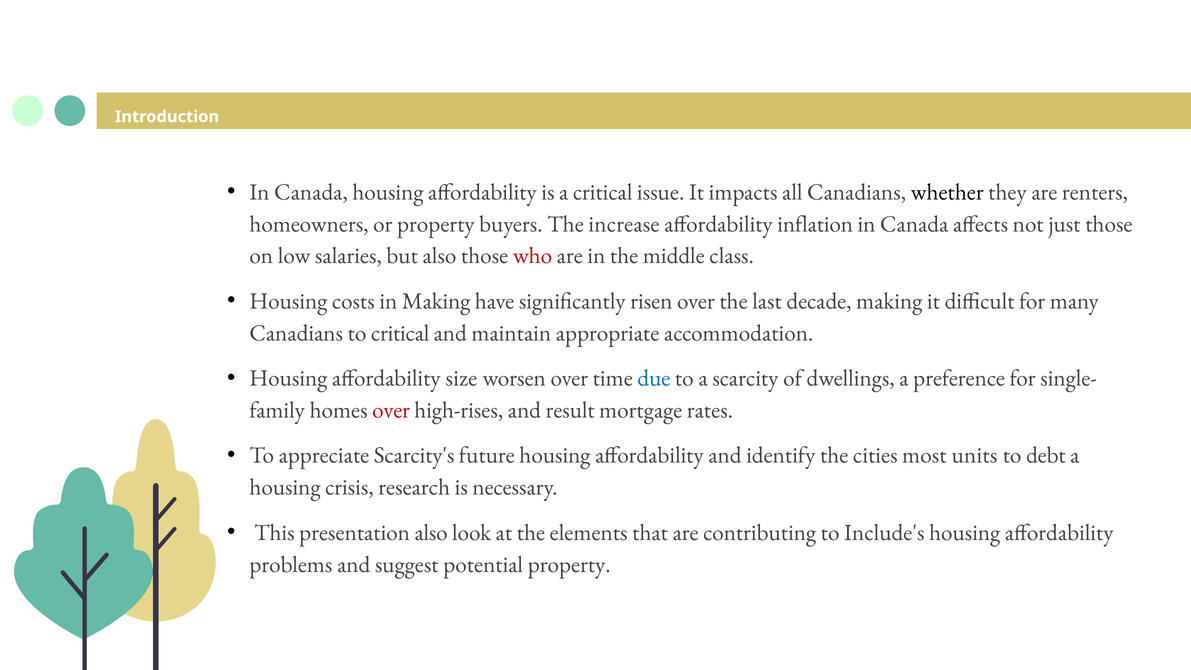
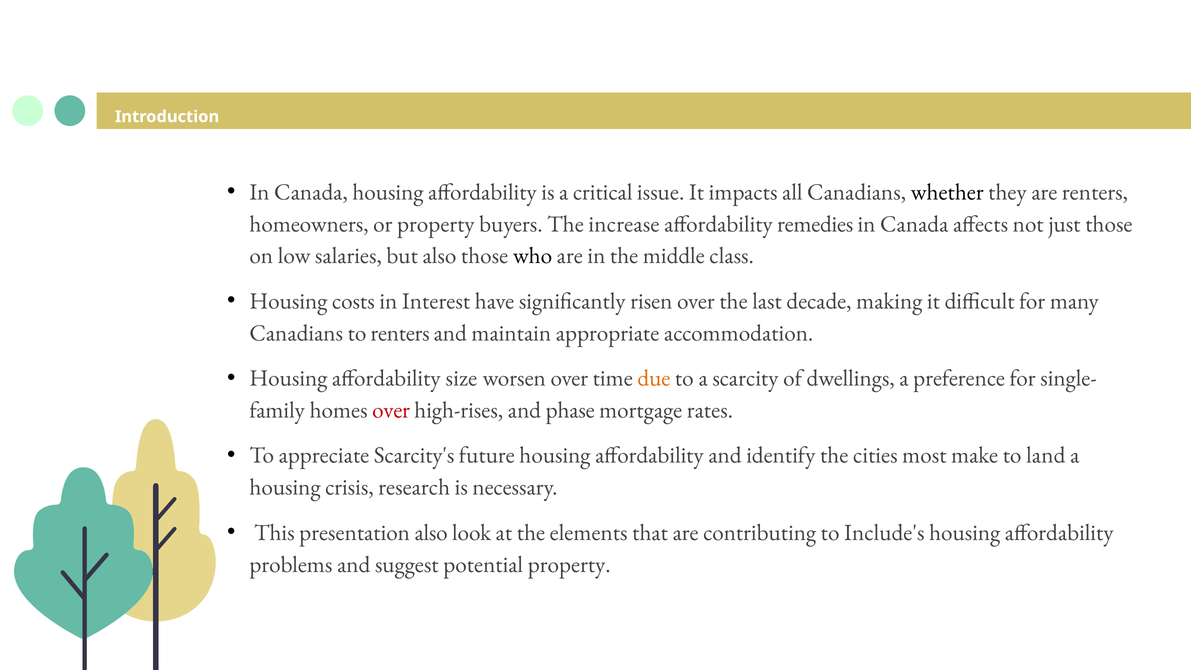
inflation: inflation -> remedies
who colour: red -> black
in Making: Making -> Interest
to critical: critical -> renters
due colour: blue -> orange
result: result -> phase
units: units -> make
debt: debt -> land
